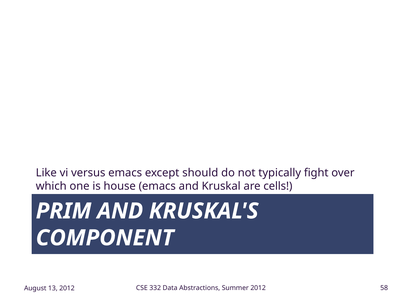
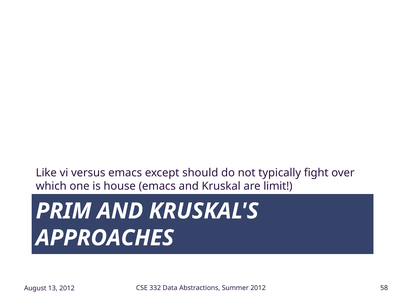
cells: cells -> limit
COMPONENT: COMPONENT -> APPROACHES
